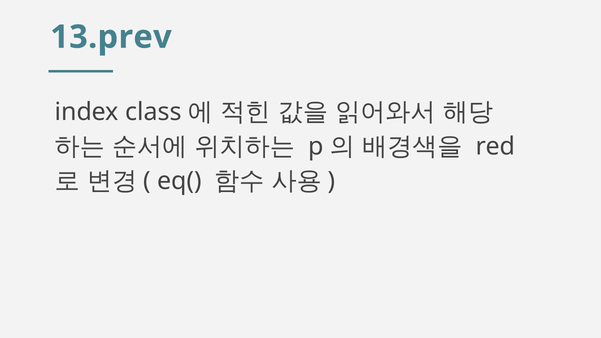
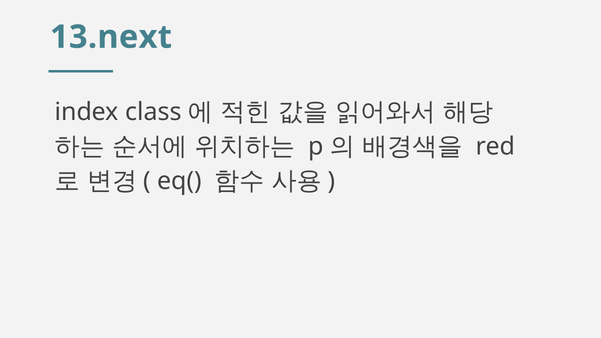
13.prev: 13.prev -> 13.next
